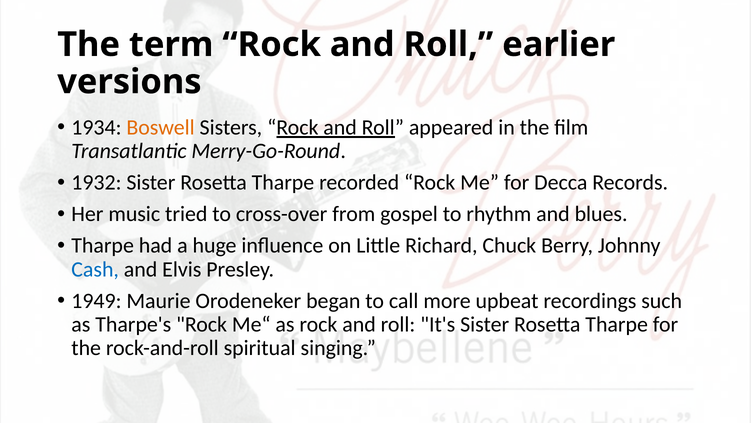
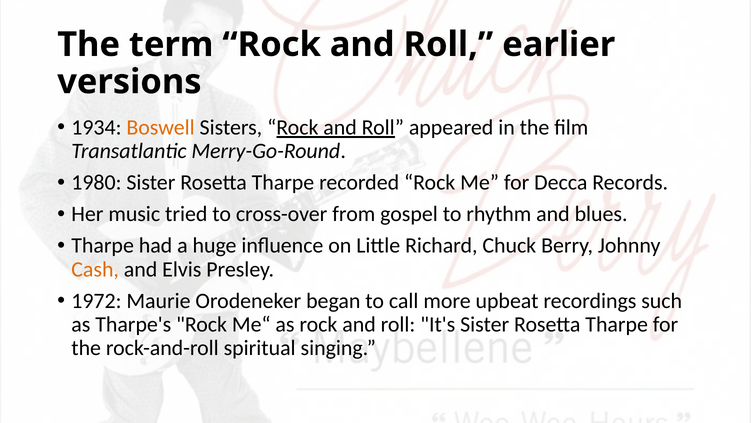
1932: 1932 -> 1980
Cash colour: blue -> orange
1949: 1949 -> 1972
